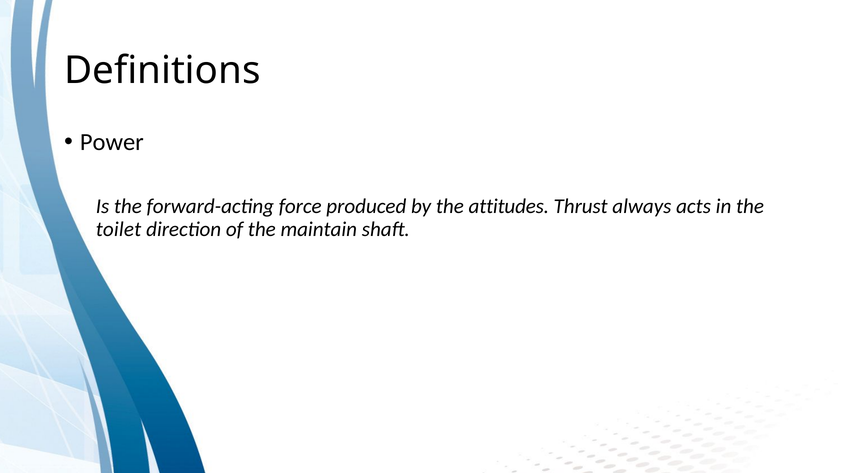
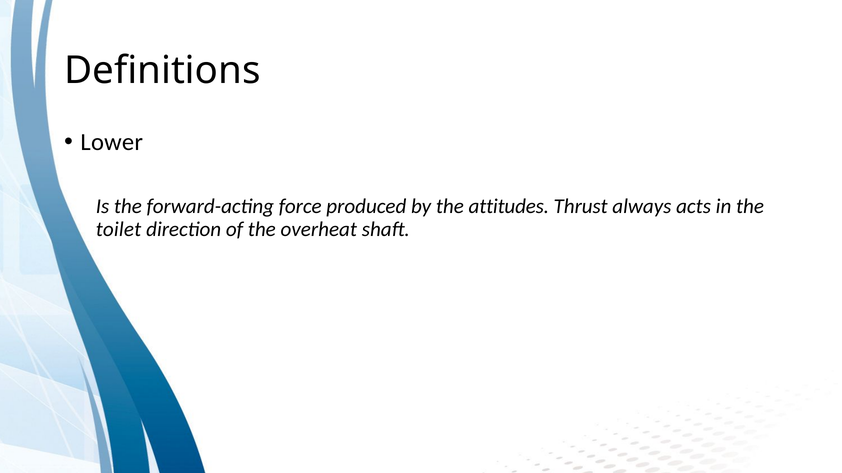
Power: Power -> Lower
maintain: maintain -> overheat
